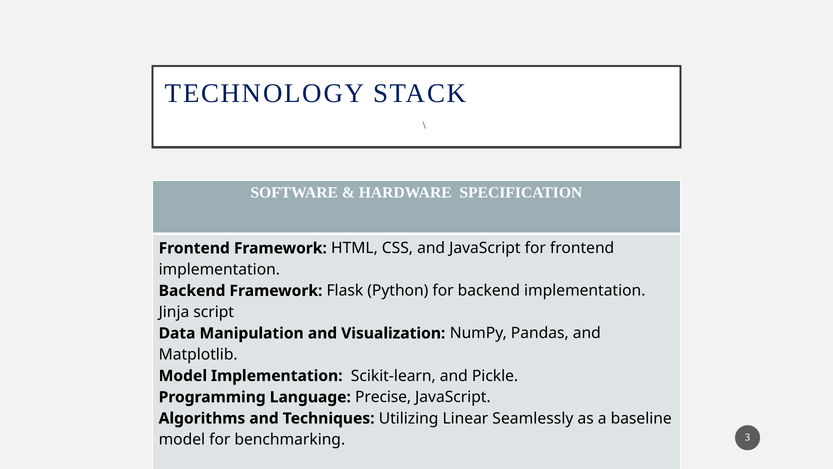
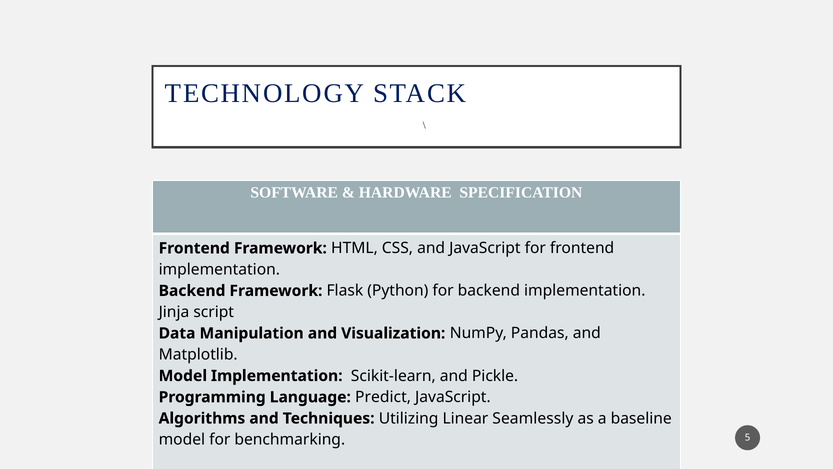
Precise: Precise -> Predict
3: 3 -> 5
